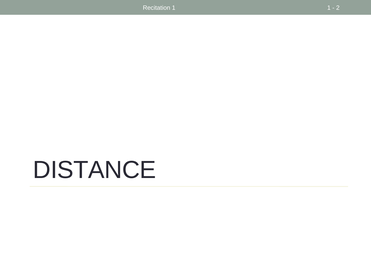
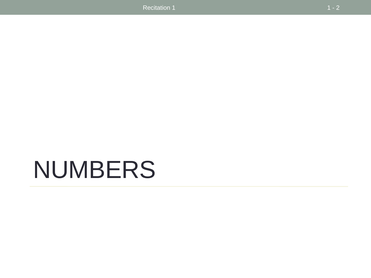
DISTANCE: DISTANCE -> NUMBERS
